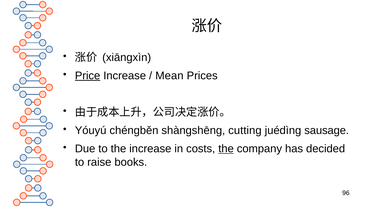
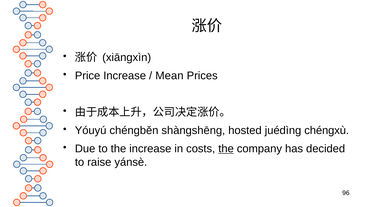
Price underline: present -> none
cutting: cutting -> hosted
sausage: sausage -> chéngxù
books: books -> yánsè
